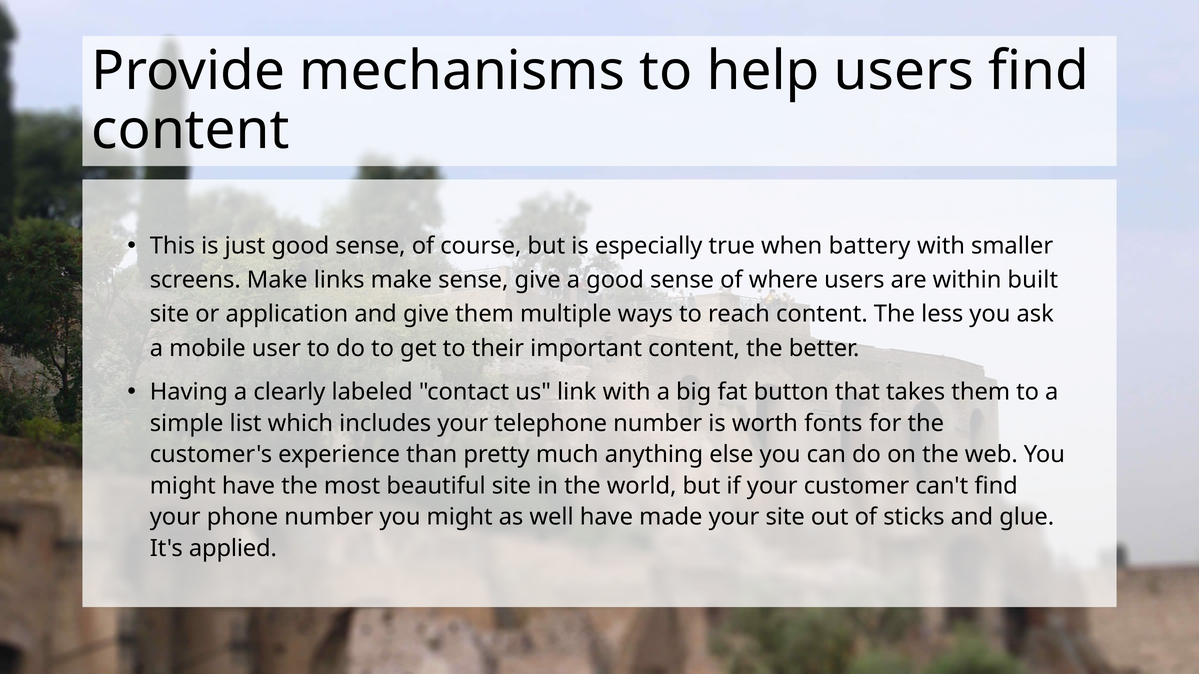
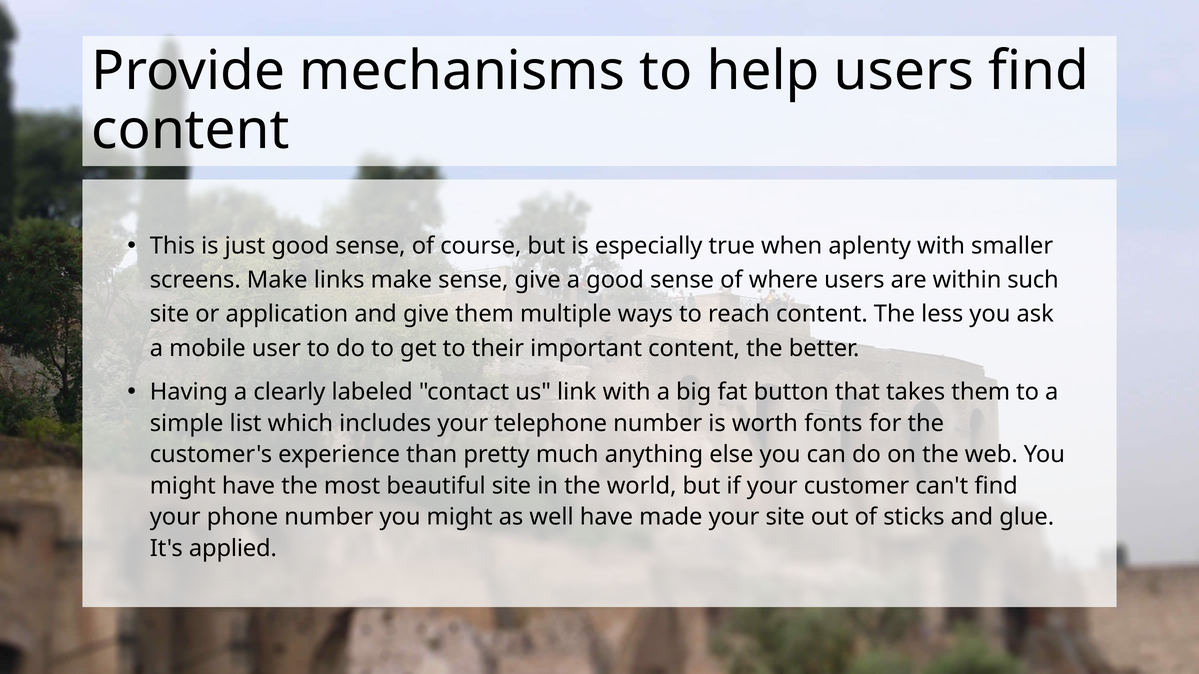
battery: battery -> aplenty
built: built -> such
